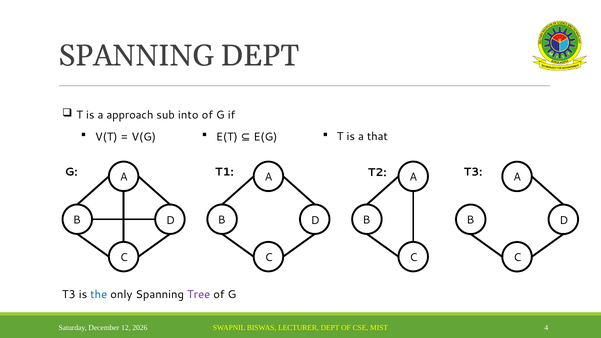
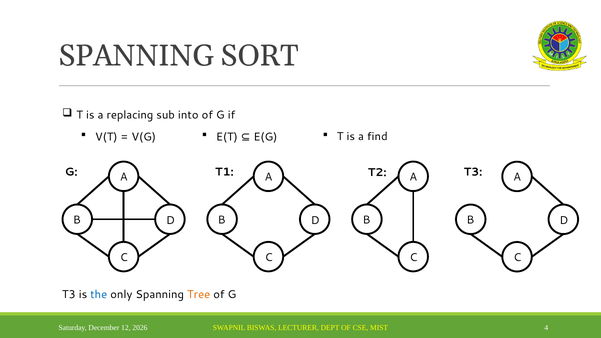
SPANNING DEPT: DEPT -> SORT
approach: approach -> replacing
that: that -> find
Tree colour: purple -> orange
